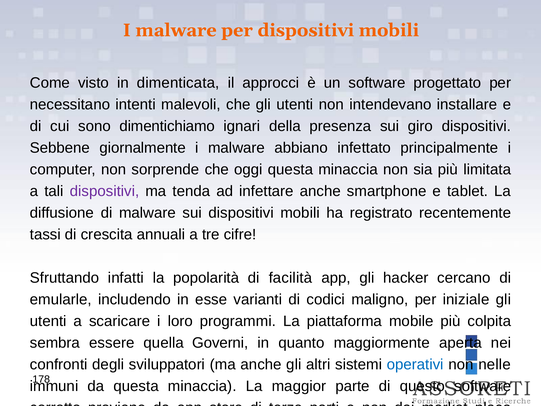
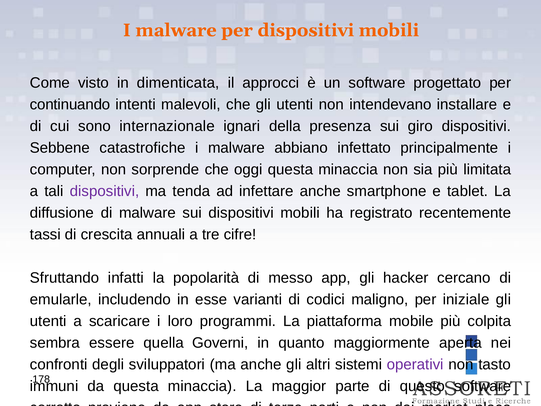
necessitano: necessitano -> continuando
dimentichiamo: dimentichiamo -> internazionale
giornalmente: giornalmente -> catastrofiche
facilità: facilità -> messo
operativi at (415, 364) colour: blue -> purple
non nelle: nelle -> tasto
